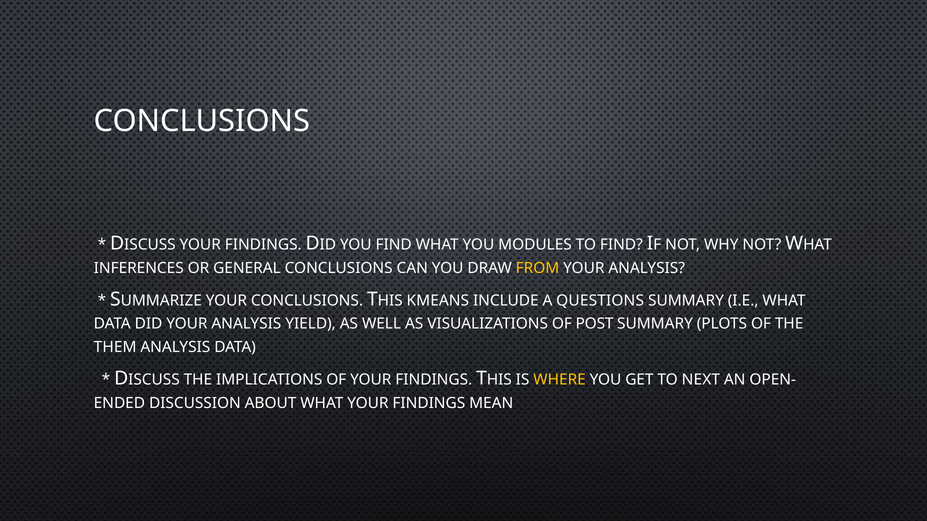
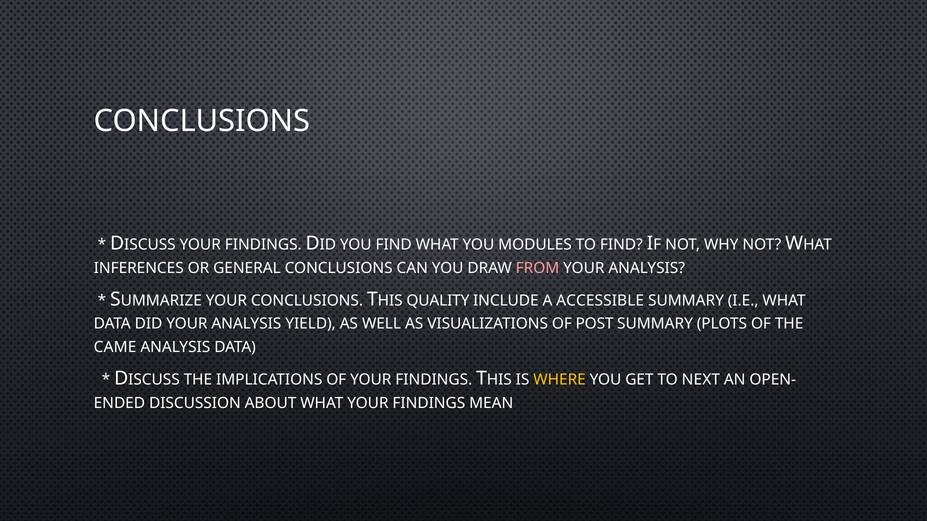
FROM colour: yellow -> pink
KMEANS: KMEANS -> QUALITY
QUESTIONS: QUESTIONS -> ACCESSIBLE
THEM: THEM -> CAME
